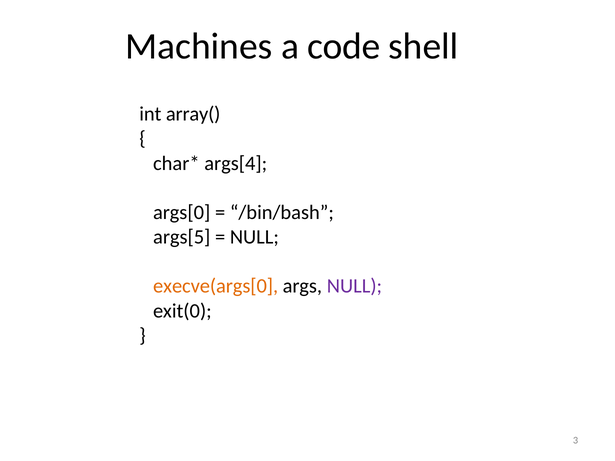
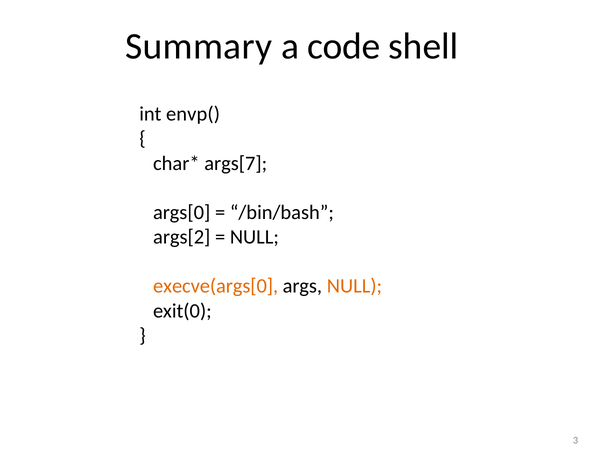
Machines: Machines -> Summary
array(: array( -> envp(
args[4: args[4 -> args[7
args[5: args[5 -> args[2
NULL at (354, 286) colour: purple -> orange
